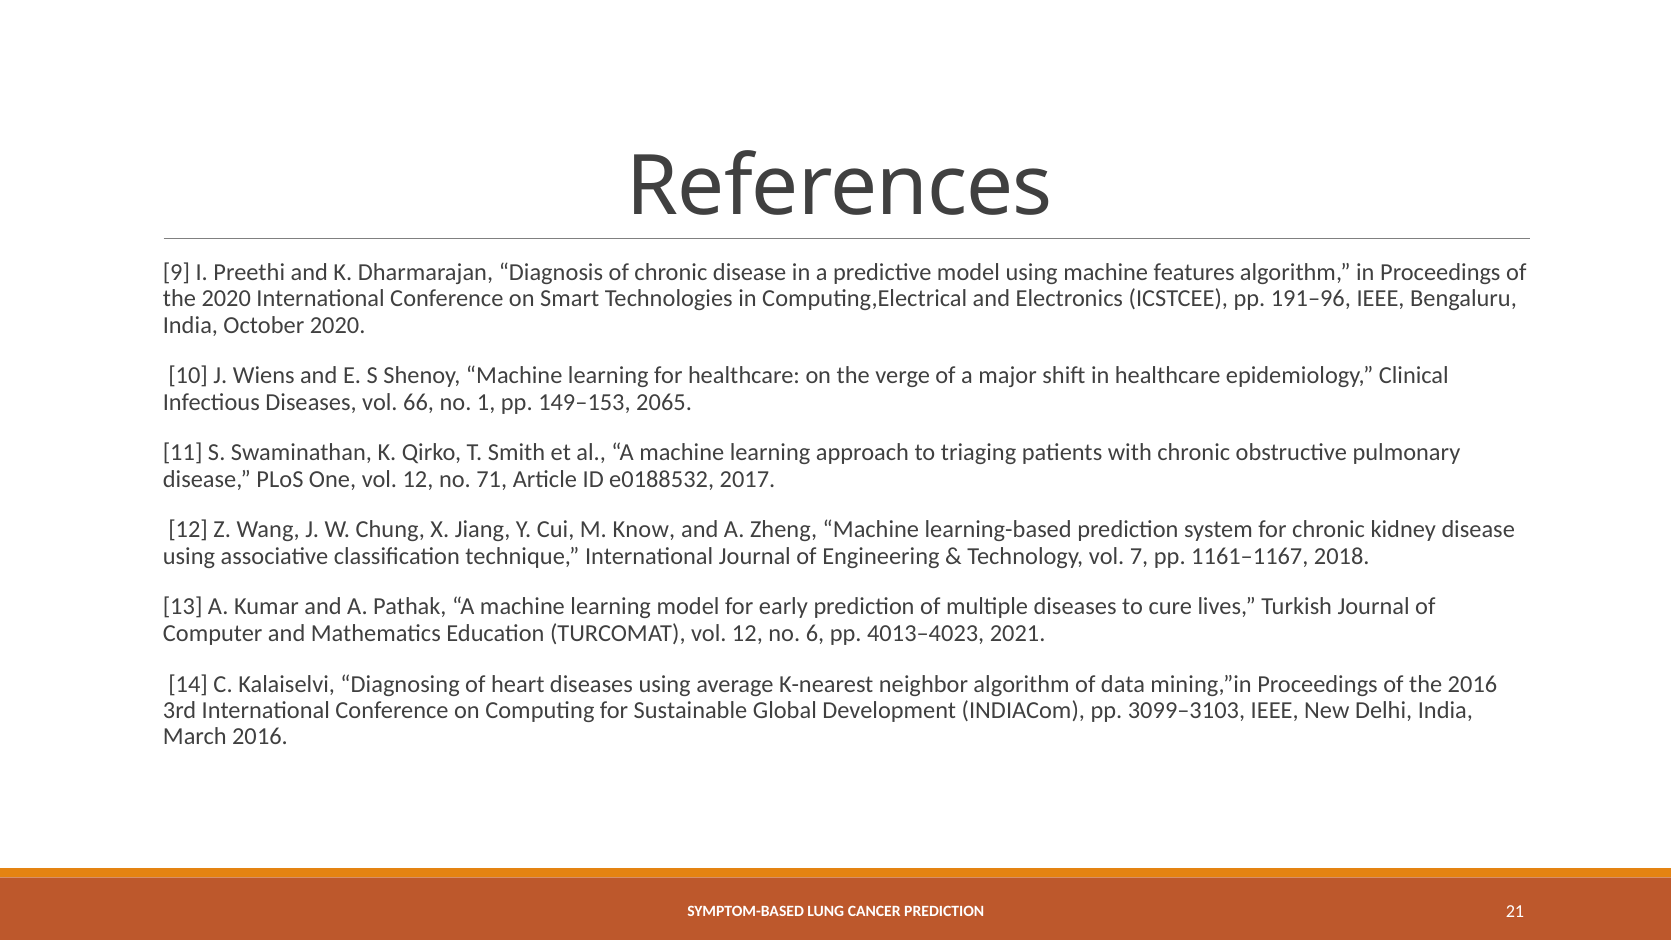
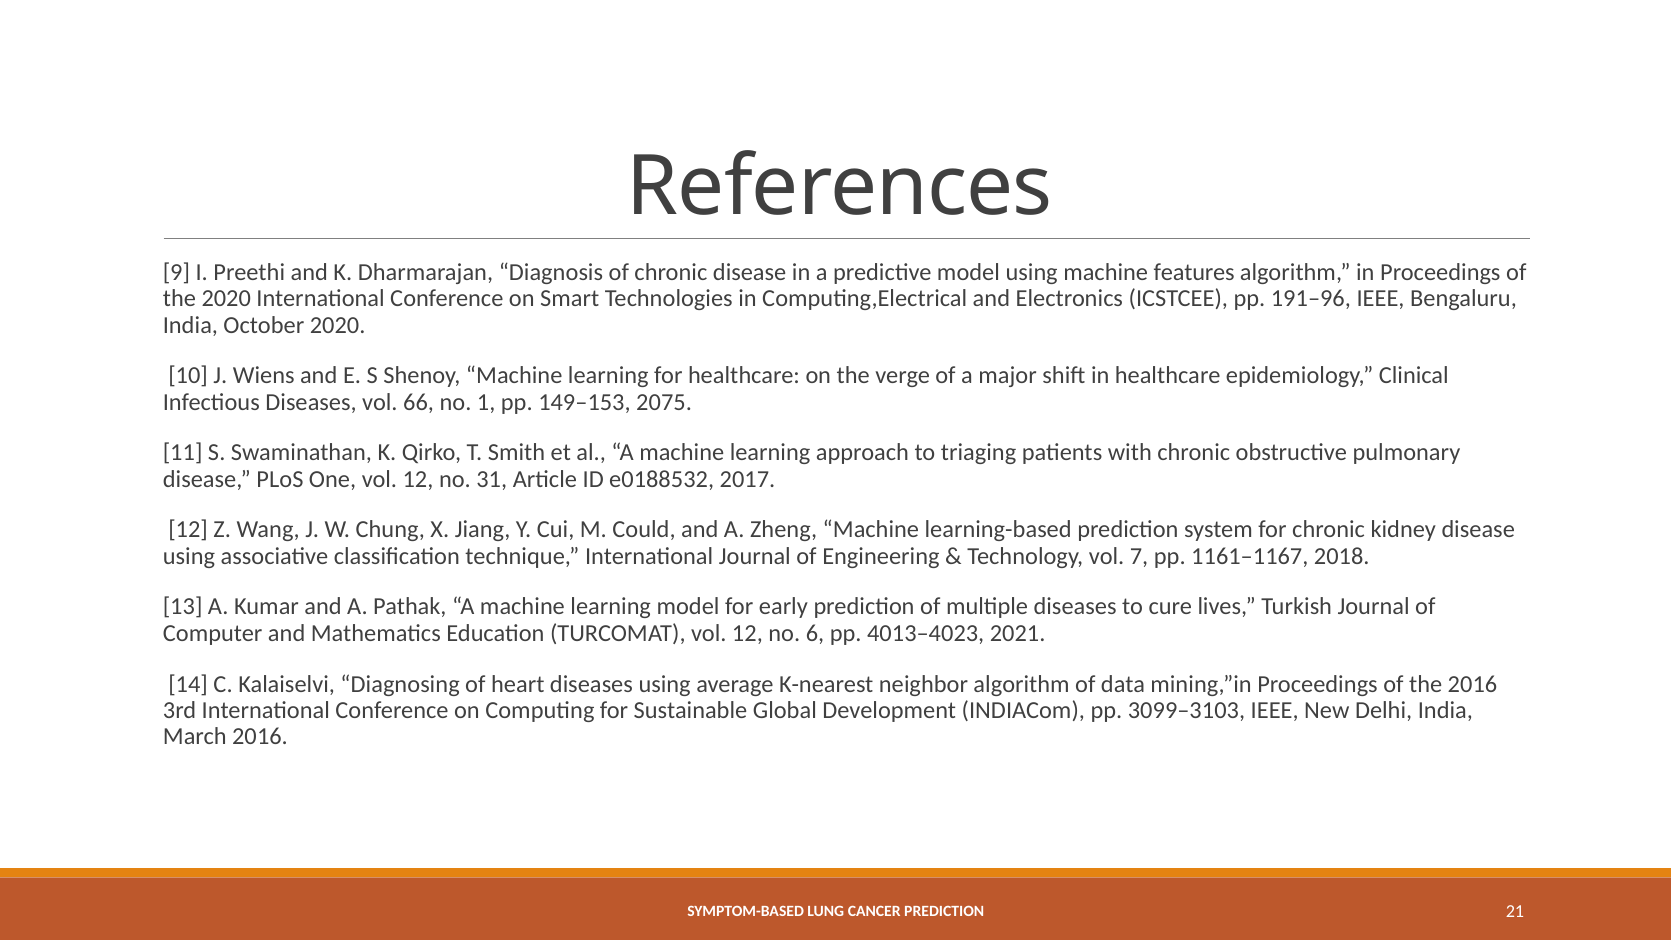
2065: 2065 -> 2075
71: 71 -> 31
Know: Know -> Could
